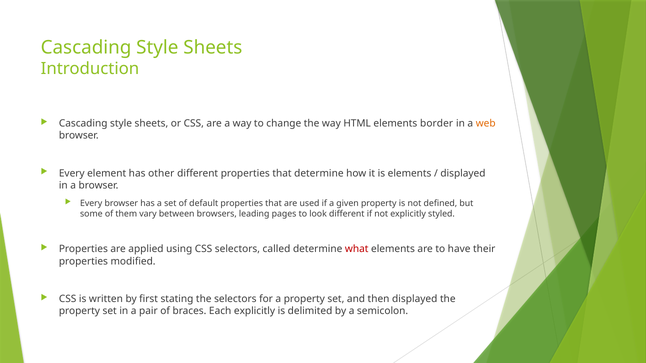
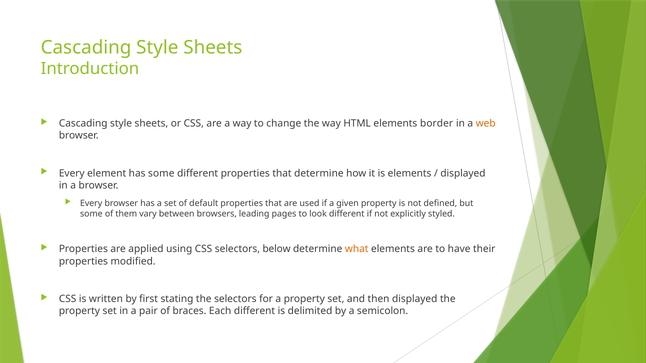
has other: other -> some
called: called -> below
what colour: red -> orange
Each explicitly: explicitly -> different
